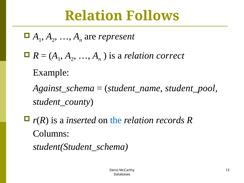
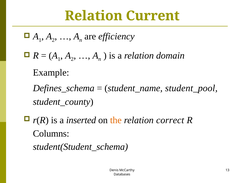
Follows: Follows -> Current
represent: represent -> efficiency
correct: correct -> domain
Against_schema: Against_schema -> Defines_schema
the colour: blue -> orange
records: records -> correct
